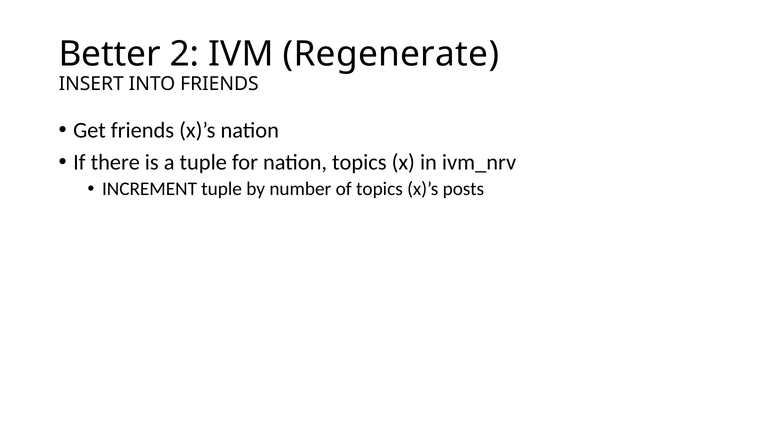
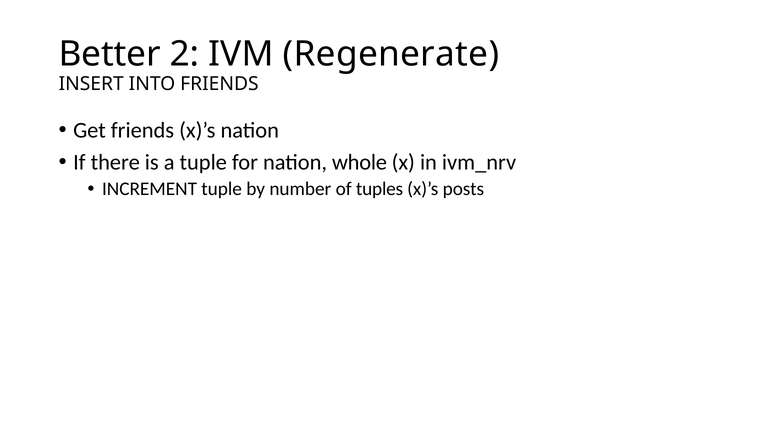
nation topics: topics -> whole
of topics: topics -> tuples
